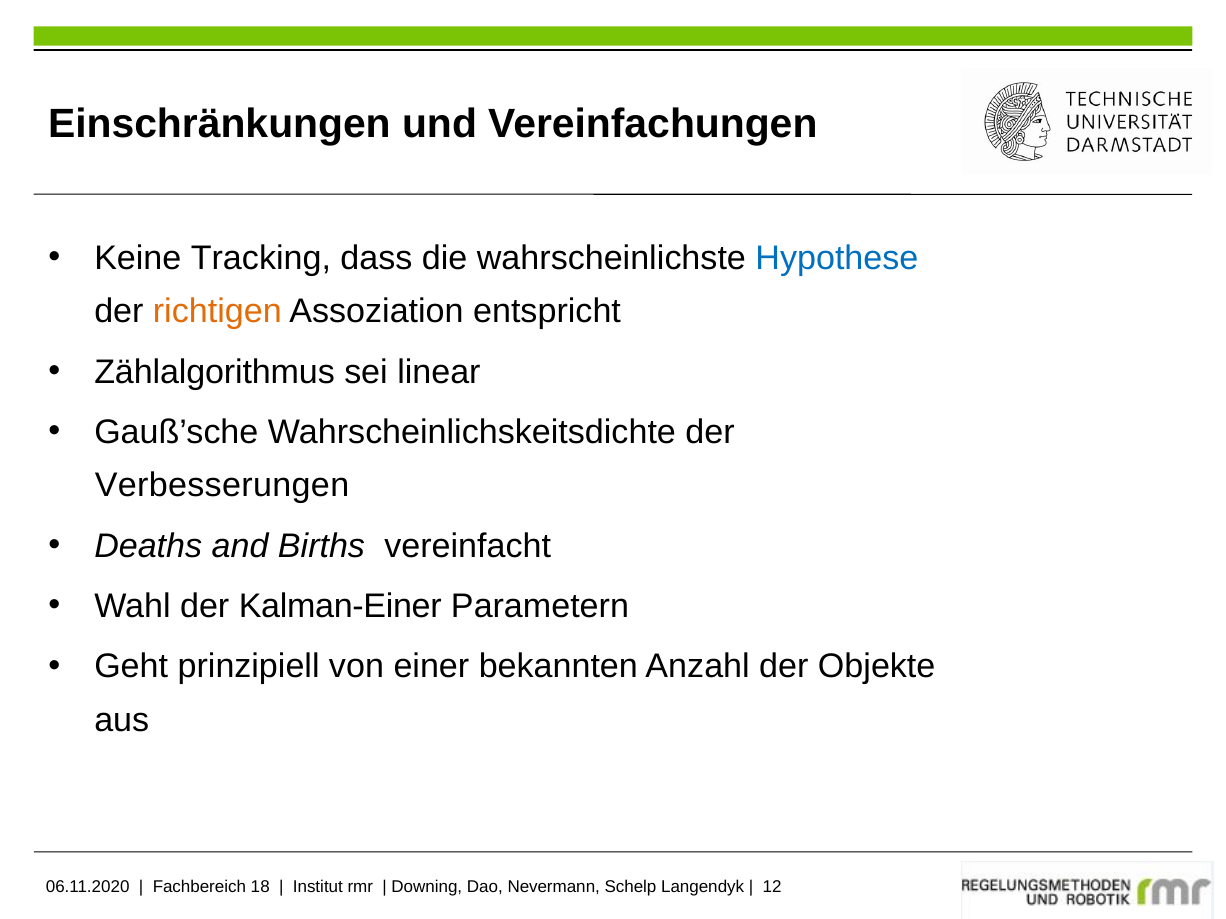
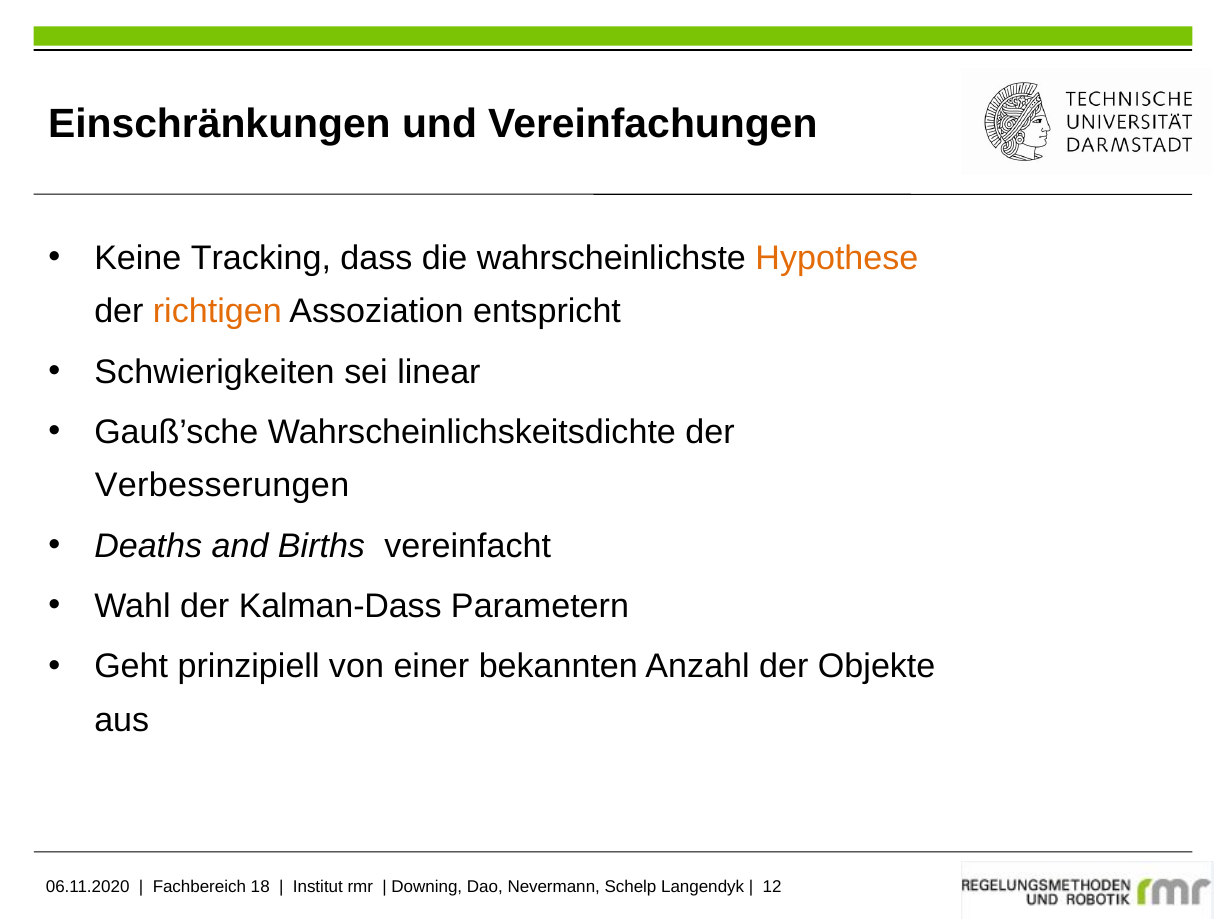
Hypothese colour: blue -> orange
Zählalgorithmus: Zählalgorithmus -> Schwierigkeiten
Kalman-Einer: Kalman-Einer -> Kalman-Dass
